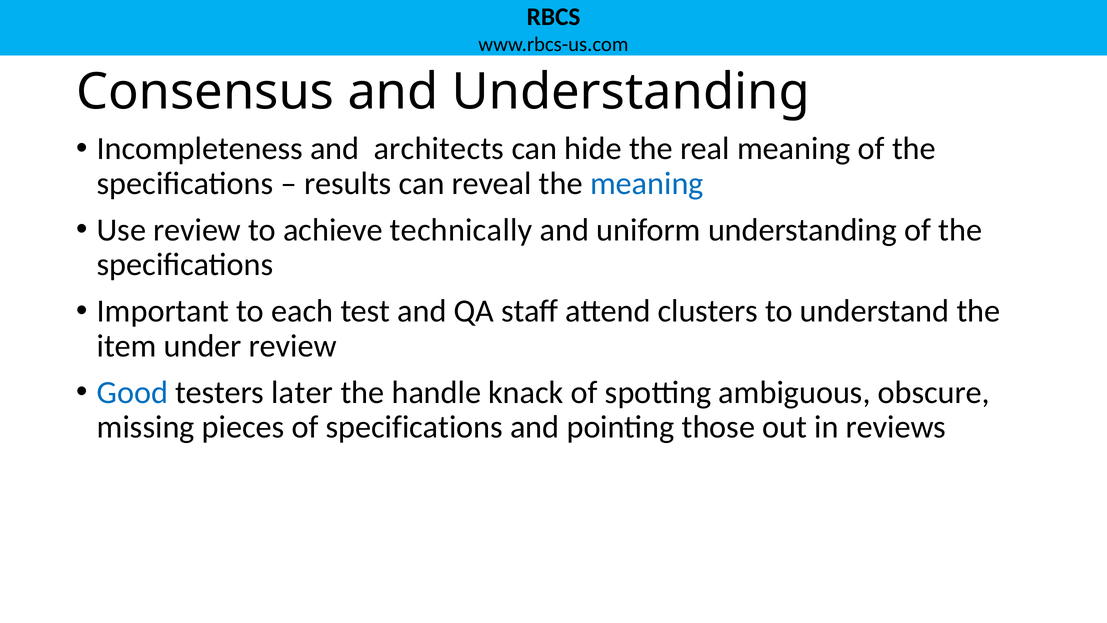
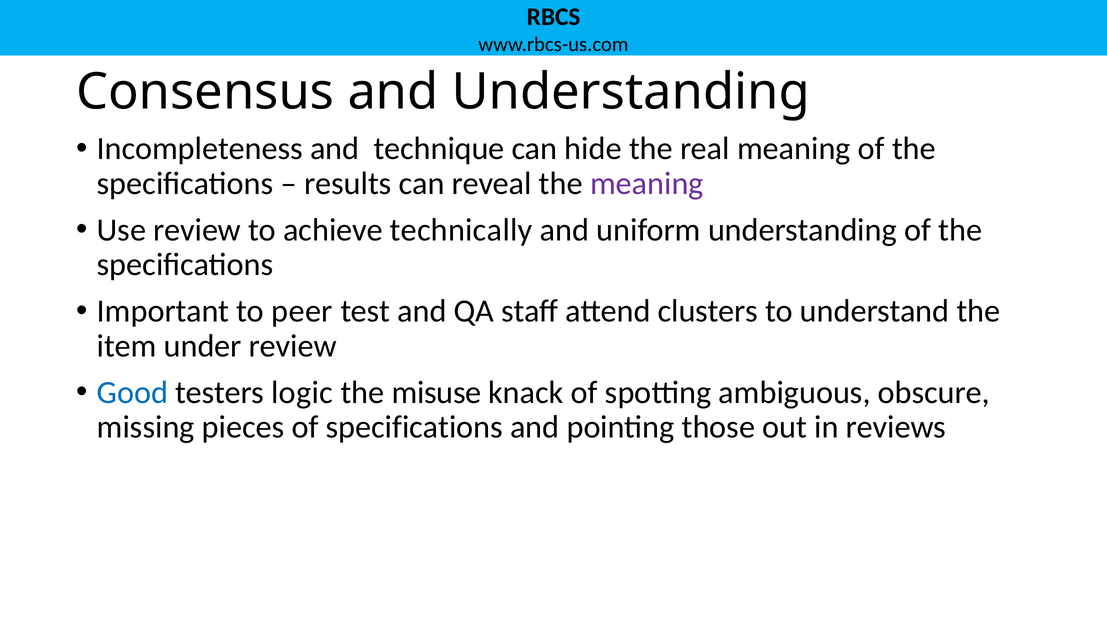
architects: architects -> technique
meaning at (647, 183) colour: blue -> purple
each: each -> peer
later: later -> logic
handle: handle -> misuse
